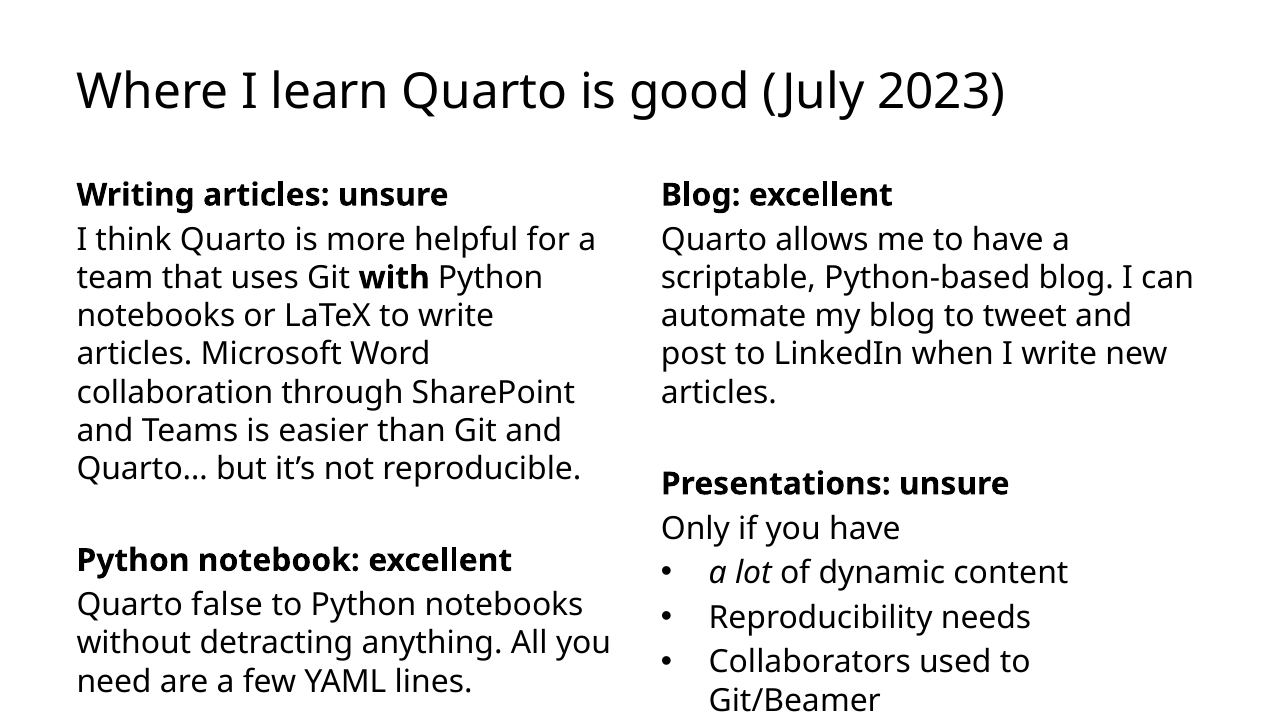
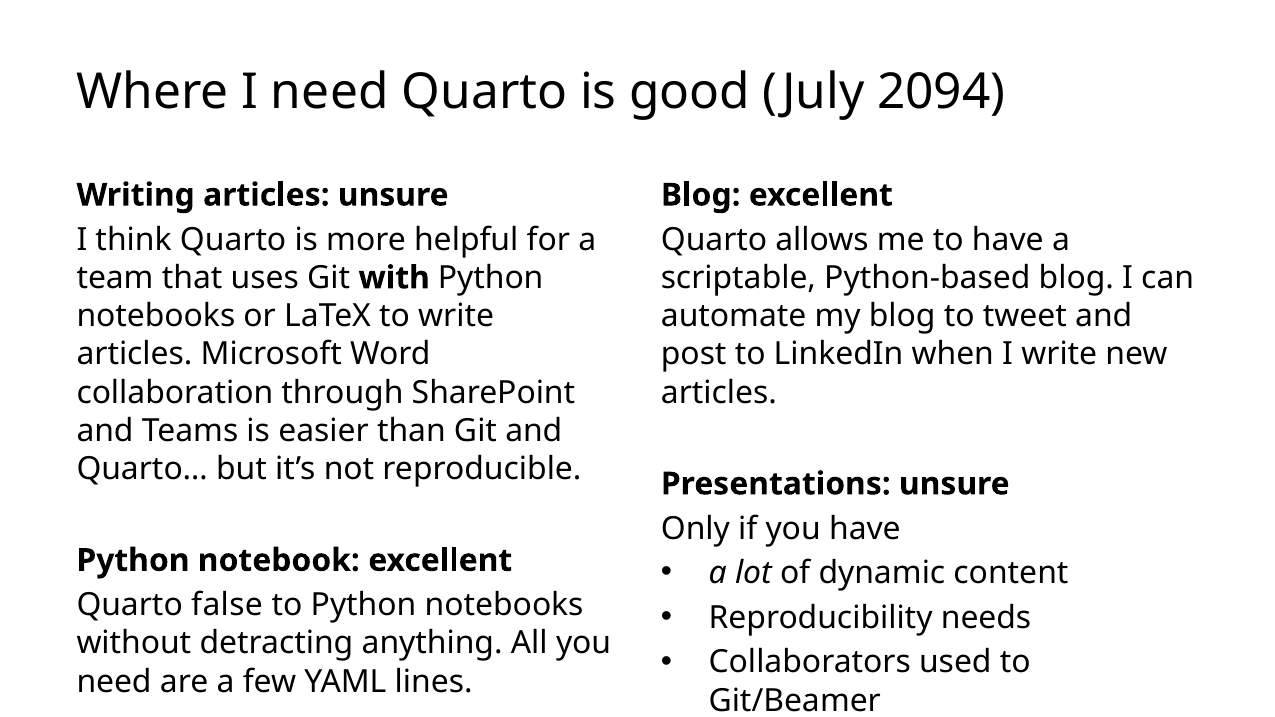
I learn: learn -> need
2023: 2023 -> 2094
